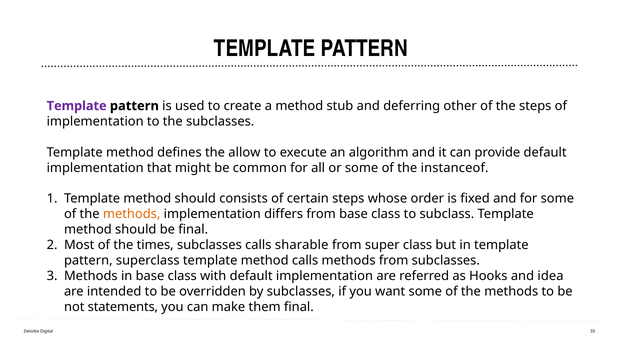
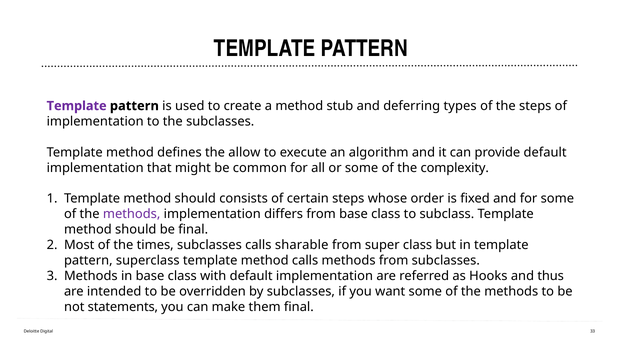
other: other -> types
instanceof: instanceof -> complexity
methods at (132, 214) colour: orange -> purple
idea: idea -> thus
